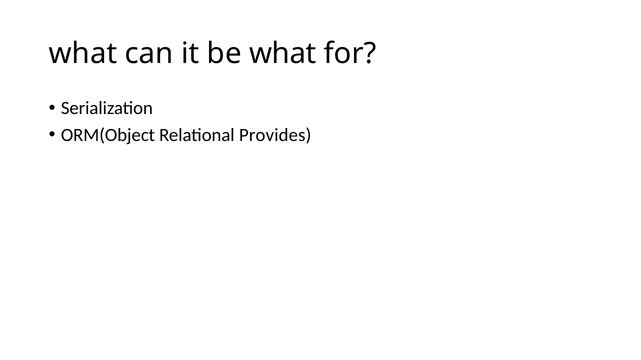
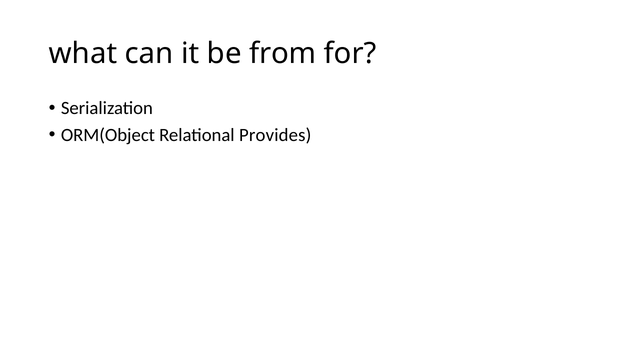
be what: what -> from
